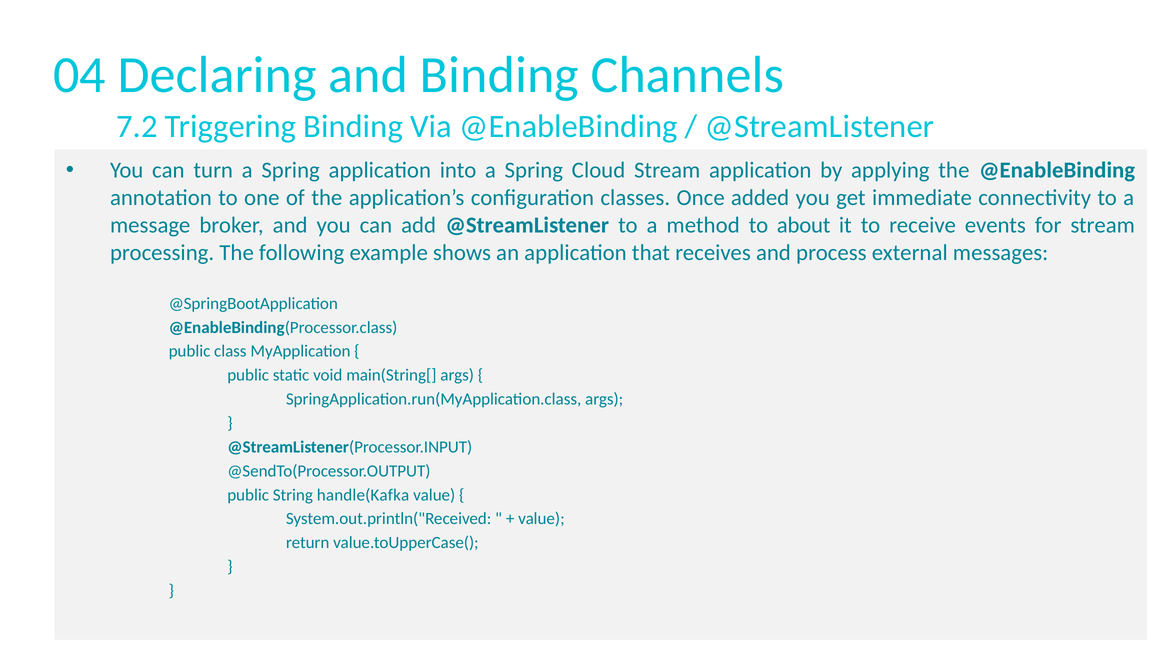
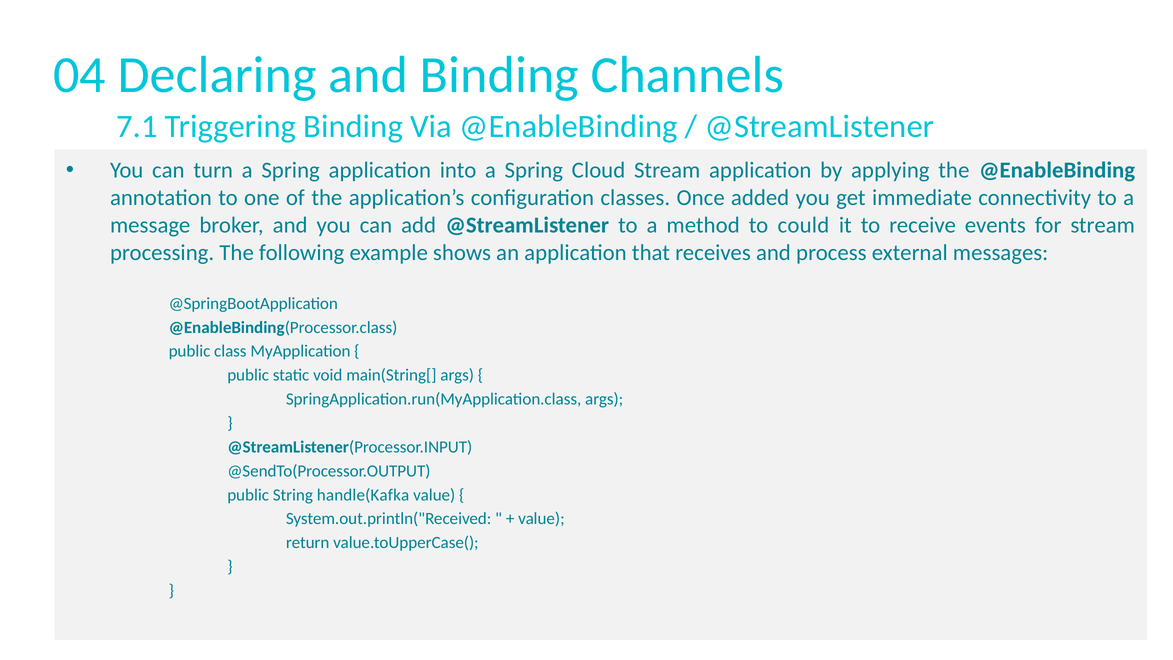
7.2: 7.2 -> 7.1
about: about -> could
